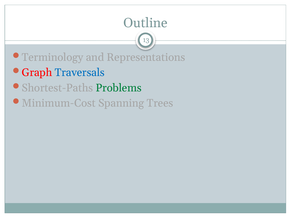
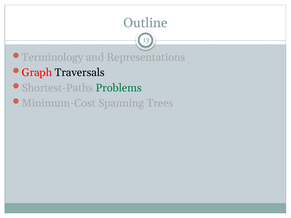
Traversals colour: blue -> black
